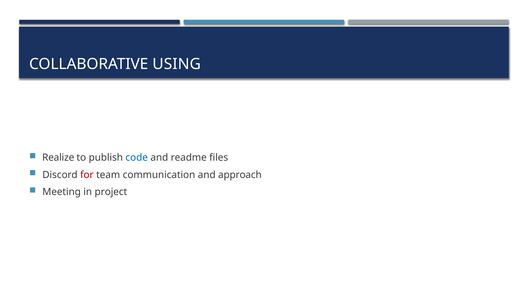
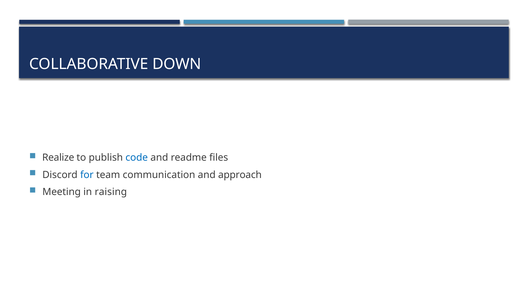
USING: USING -> DOWN
for colour: red -> blue
project: project -> raising
